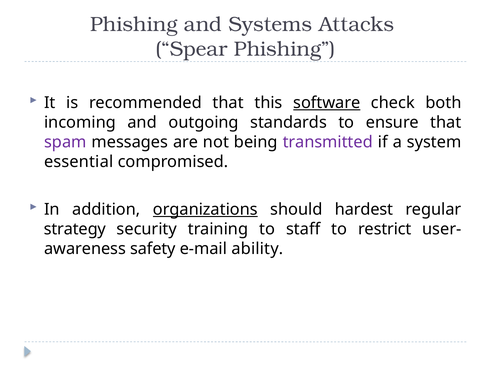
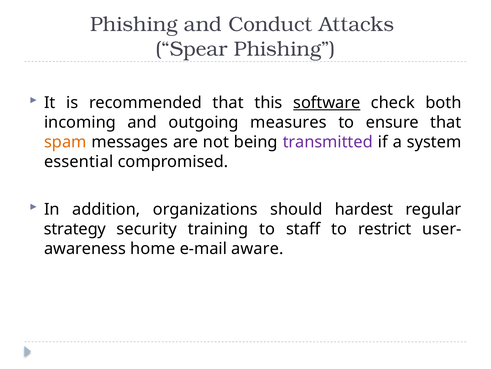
Systems: Systems -> Conduct
standards: standards -> measures
spam colour: purple -> orange
organizations underline: present -> none
safety: safety -> home
ability: ability -> aware
